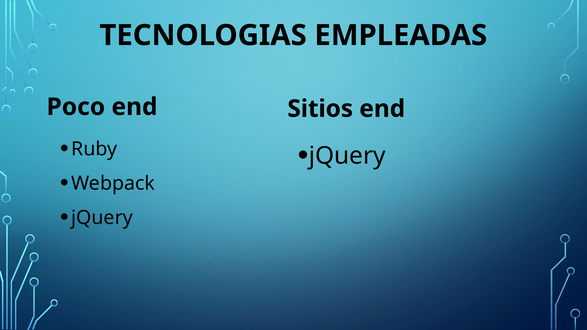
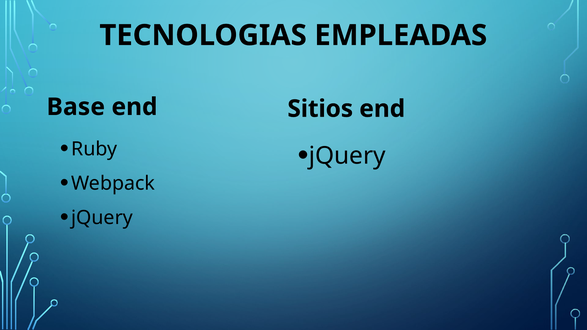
Poco: Poco -> Base
